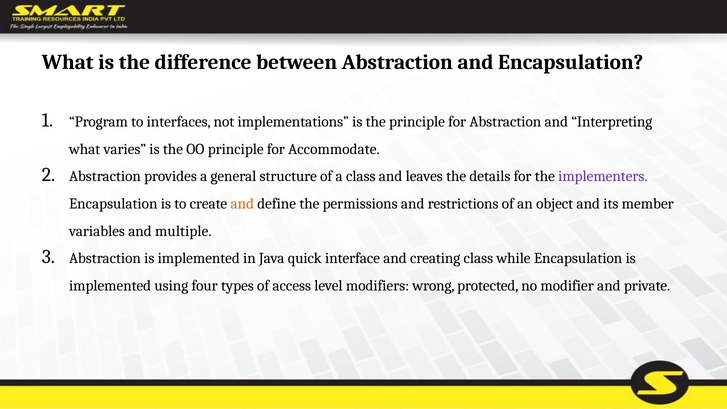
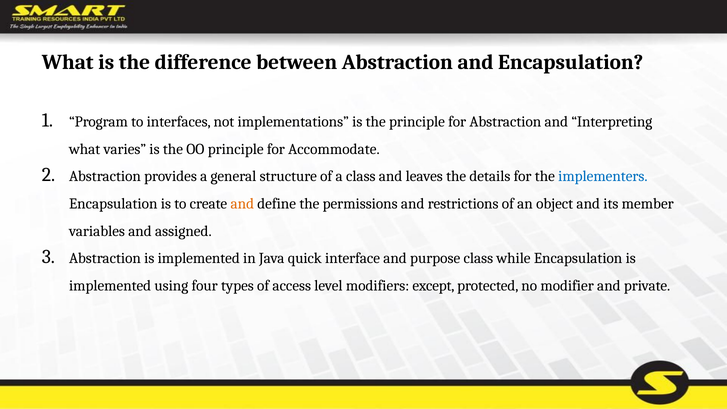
implementers colour: purple -> blue
multiple: multiple -> assigned
creating: creating -> purpose
wrong: wrong -> except
